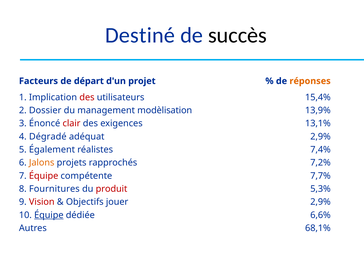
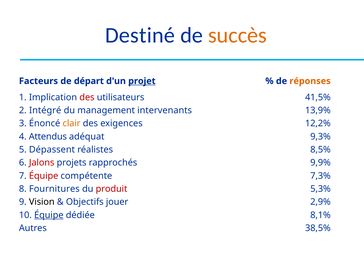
succès colour: black -> orange
projet underline: none -> present
15,4%: 15,4% -> 41,5%
Dossier: Dossier -> Intégré
modèlisation: modèlisation -> intervenants
clair colour: red -> orange
13,1%: 13,1% -> 12,2%
Dégradé: Dégradé -> Attendus
adéquat 2,9%: 2,9% -> 9,3%
Également: Également -> Dépassent
7,4%: 7,4% -> 8,5%
Jalons colour: orange -> red
7,2%: 7,2% -> 9,9%
7,7%: 7,7% -> 7,3%
Vision colour: red -> black
6,6%: 6,6% -> 8,1%
68,1%: 68,1% -> 38,5%
